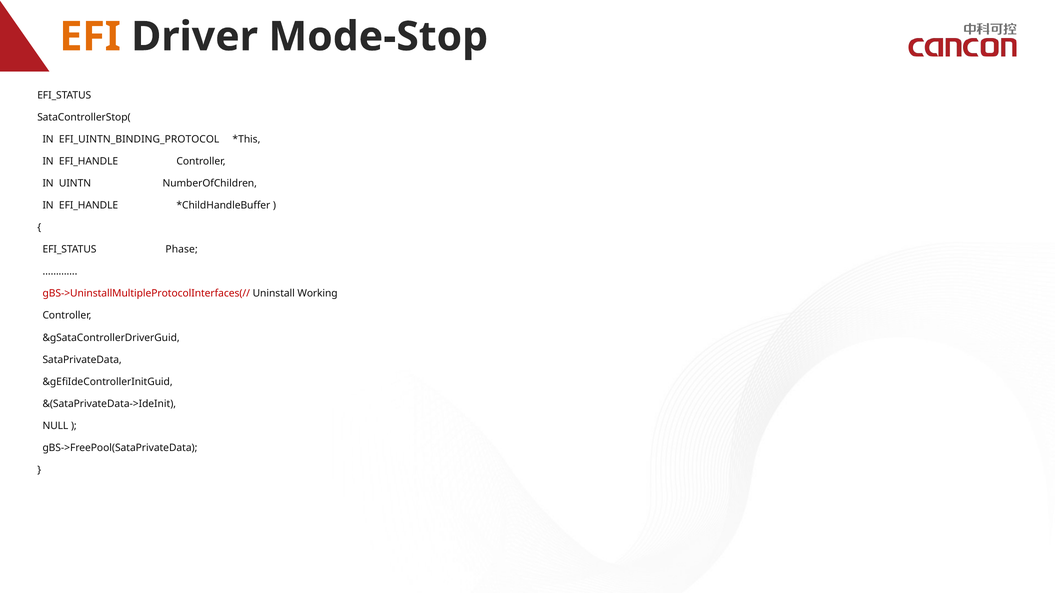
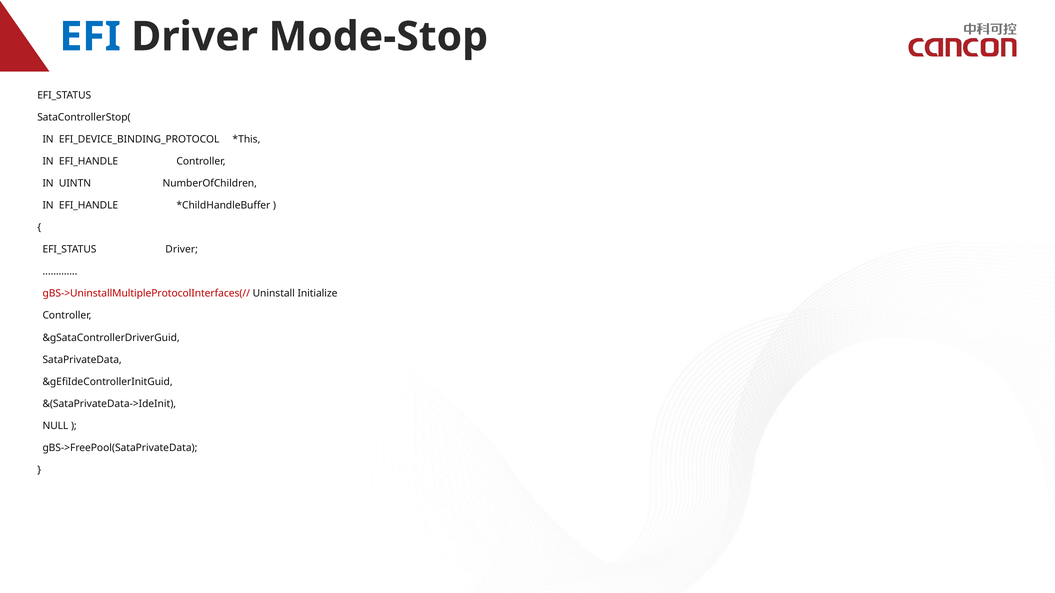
EFI colour: orange -> blue
EFI_UINTN_BINDING_PROTOCOL: EFI_UINTN_BINDING_PROTOCOL -> EFI_DEVICE_BINDING_PROTOCOL
EFI_STATUS Phase: Phase -> Driver
Working: Working -> Initialize
